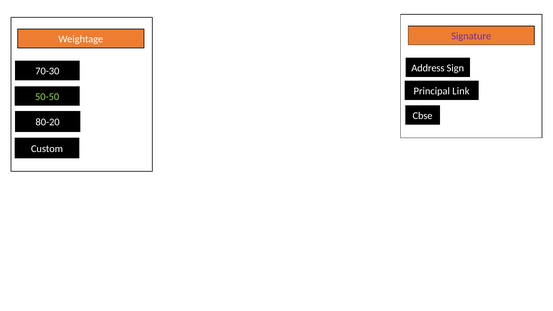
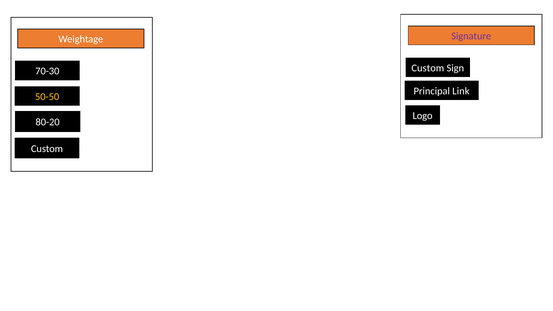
Address at (428, 68): Address -> Custom
50-50 colour: light green -> yellow
Cbse: Cbse -> Logo
